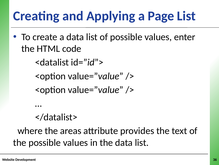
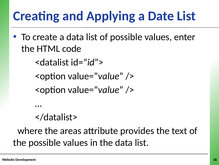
Page: Page -> Date
